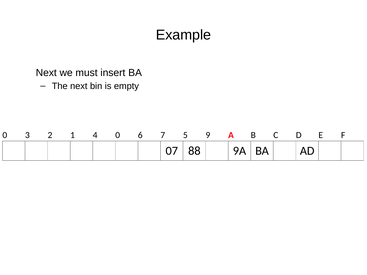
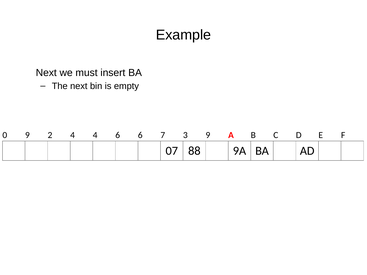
0 3: 3 -> 9
2 1: 1 -> 4
4 0: 0 -> 6
5: 5 -> 3
